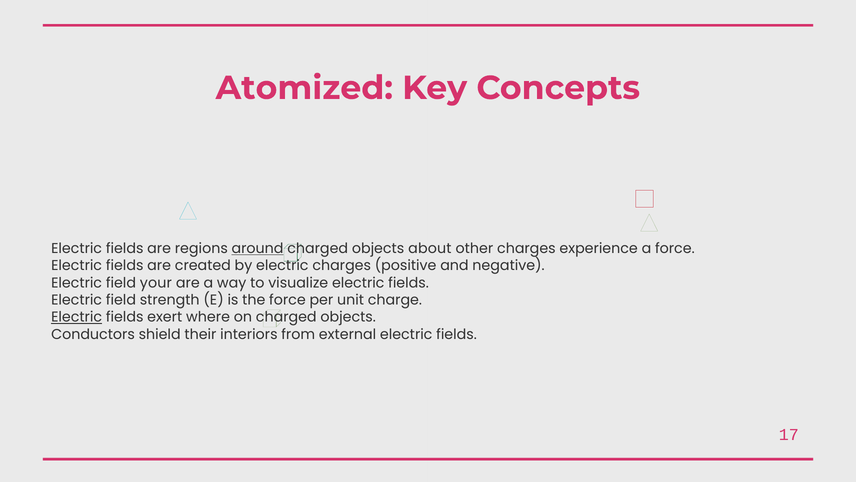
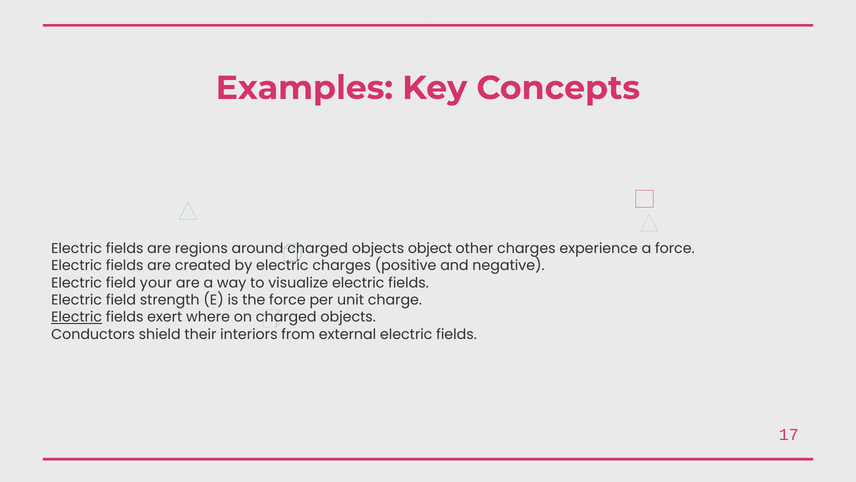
Atomized: Atomized -> Examples
around underline: present -> none
about: about -> object
